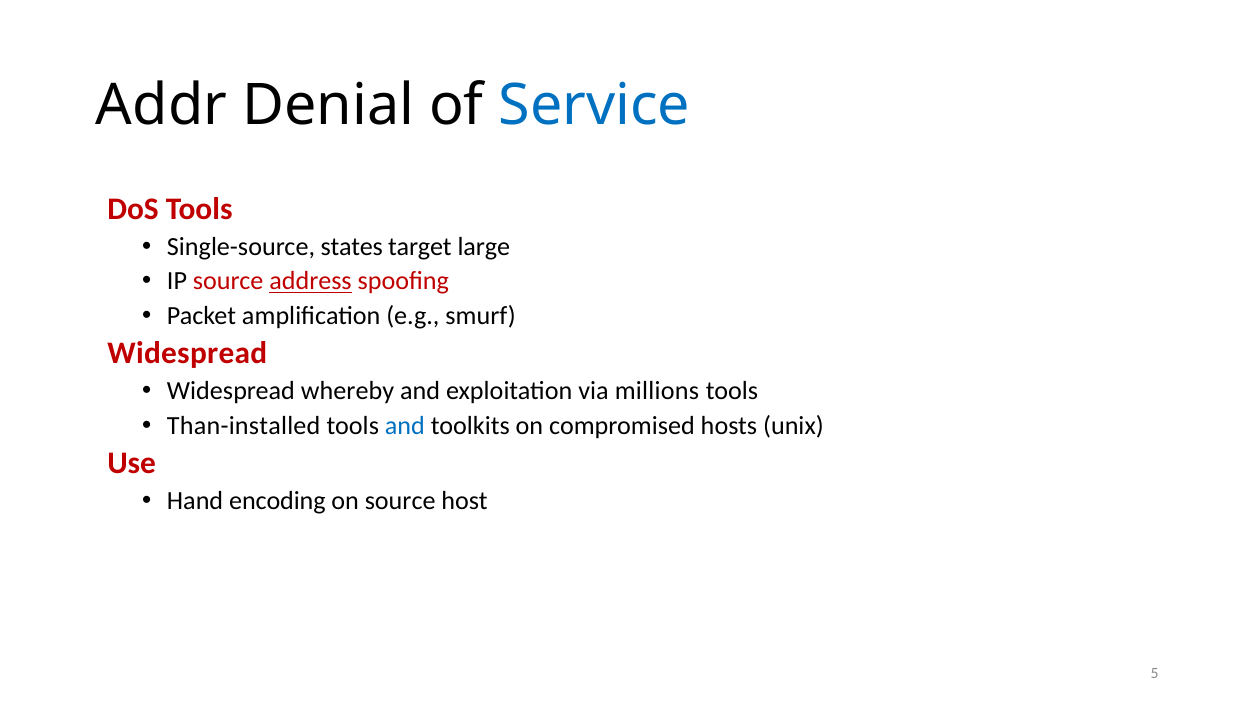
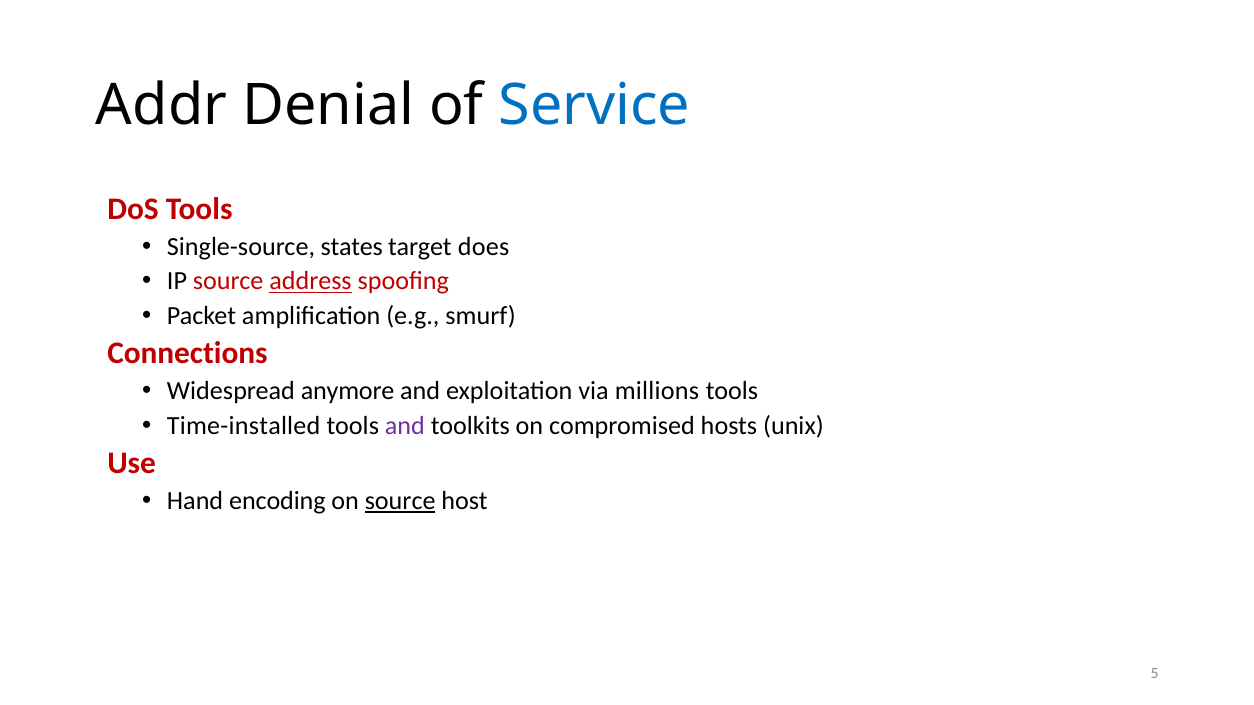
large: large -> does
Widespread at (187, 354): Widespread -> Connections
whereby: whereby -> anymore
Than-installed: Than-installed -> Time-installed
and at (405, 426) colour: blue -> purple
source at (400, 501) underline: none -> present
